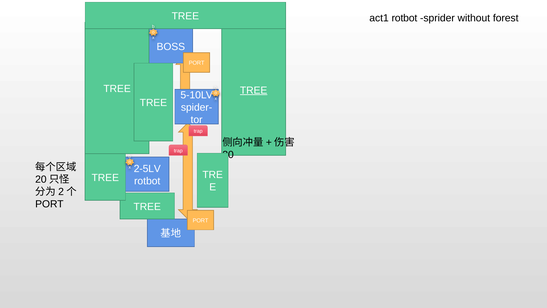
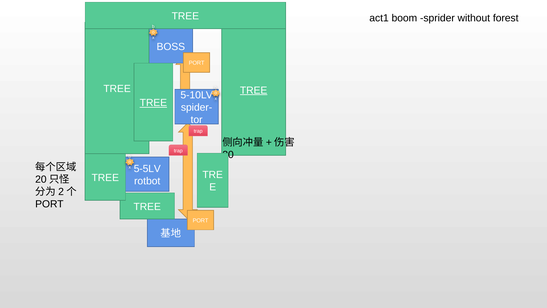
act1 rotbot: rotbot -> boom
TREE at (153, 103) underline: none -> present
2-5LV: 2-5LV -> 5-5LV
